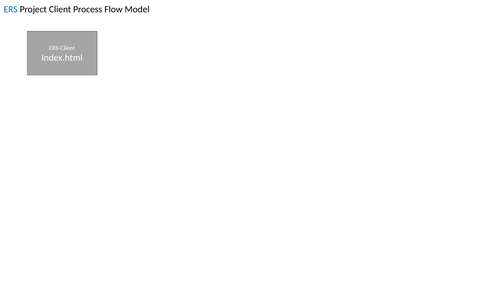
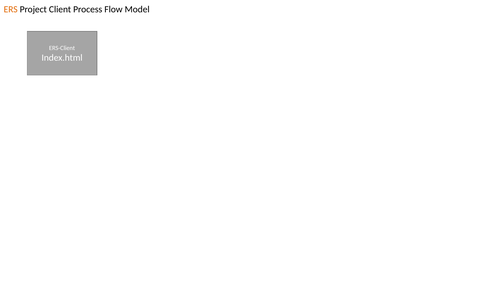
ERS colour: blue -> orange
